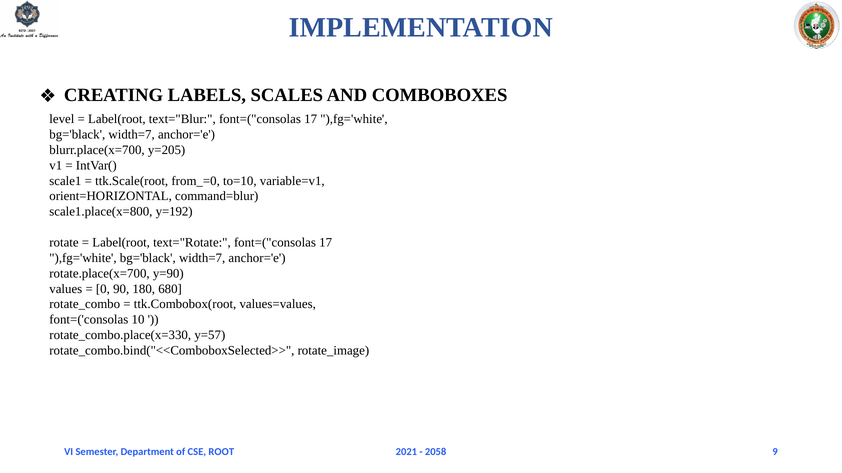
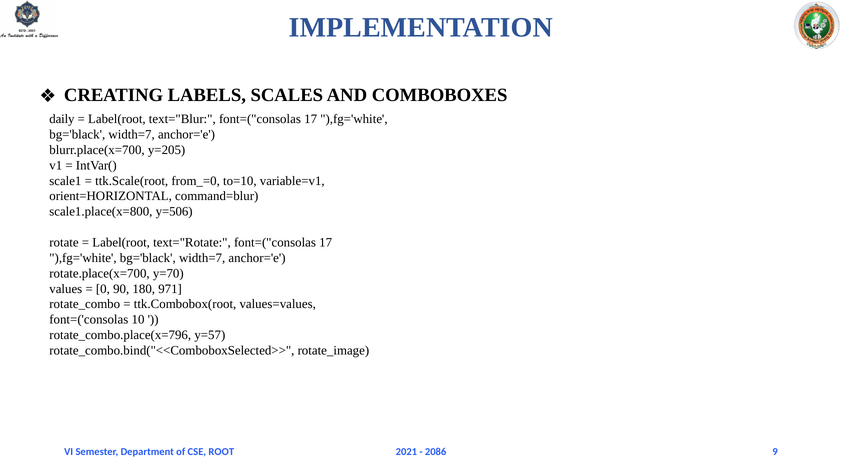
level: level -> daily
y=192: y=192 -> y=506
y=90: y=90 -> y=70
680: 680 -> 971
rotate_combo.place(x=330: rotate_combo.place(x=330 -> rotate_combo.place(x=796
2058: 2058 -> 2086
